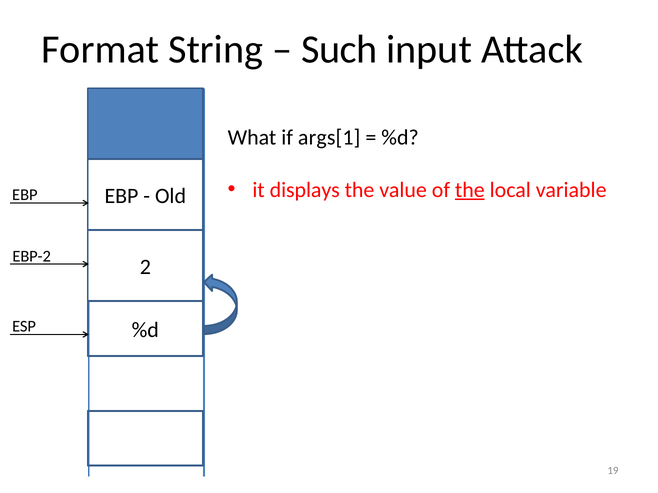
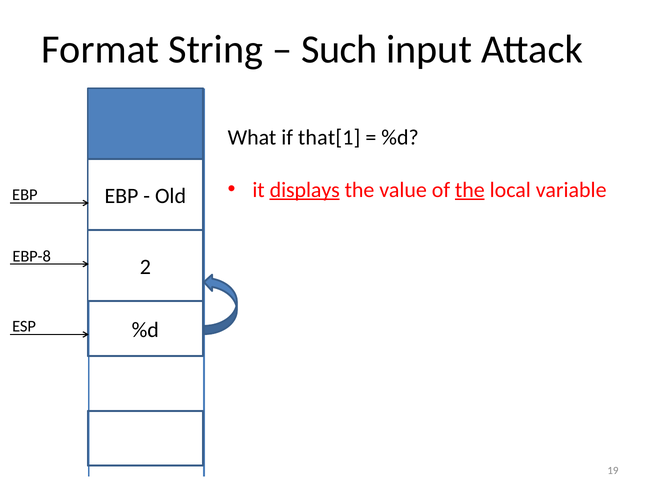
args[1: args[1 -> that[1
displays underline: none -> present
EBP-2: EBP-2 -> EBP-8
